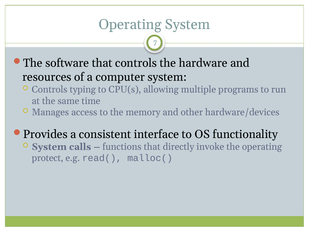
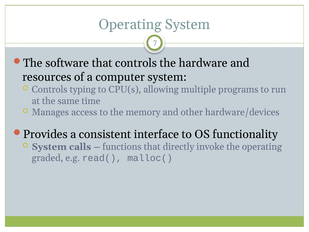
protect: protect -> graded
